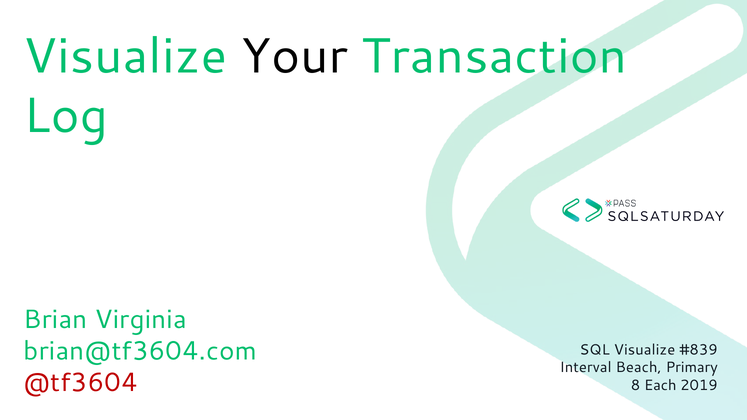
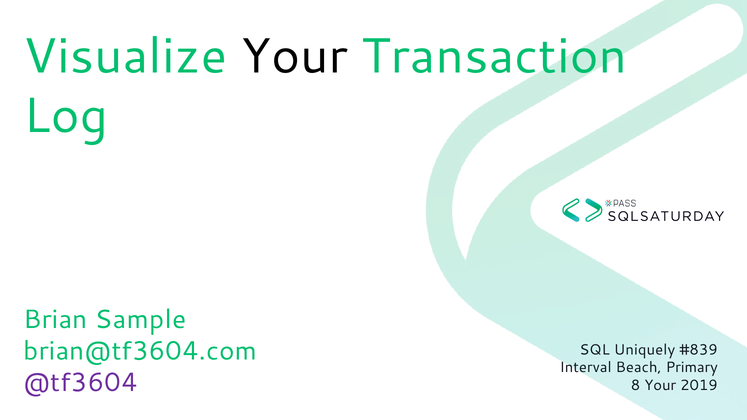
Virginia: Virginia -> Sample
SQL Visualize: Visualize -> Uniquely
@tf3604 colour: red -> purple
8 Each: Each -> Your
